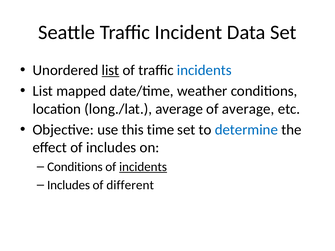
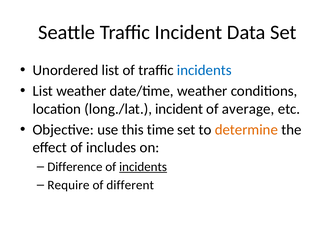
list at (110, 70) underline: present -> none
List mapped: mapped -> weather
long./lat average: average -> incident
determine colour: blue -> orange
Conditions at (75, 167): Conditions -> Difference
Includes at (69, 185): Includes -> Require
